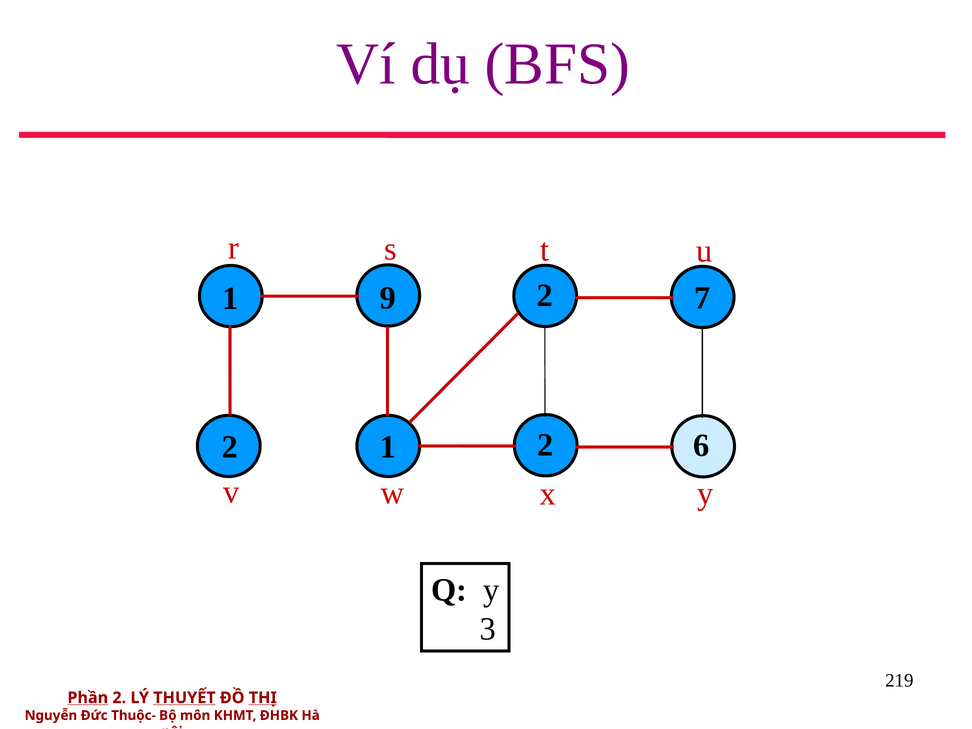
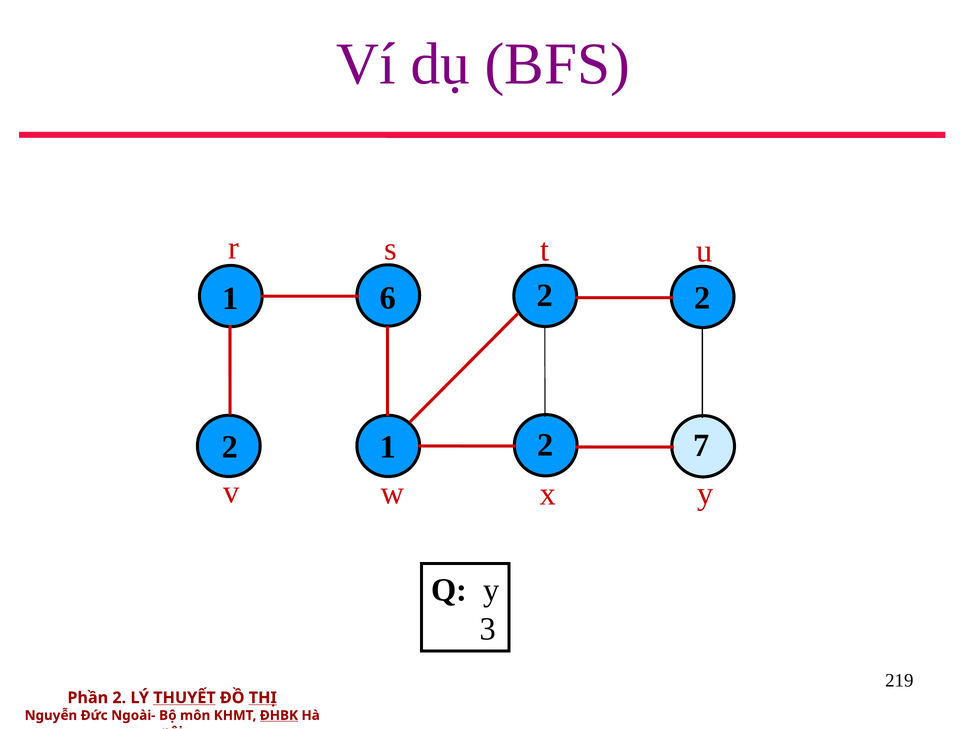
7 at (702, 298): 7 -> 2
9: 9 -> 6
6: 6 -> 7
Phần underline: present -> none
Thuộc-: Thuộc- -> Ngoài-
ĐHBK underline: none -> present
